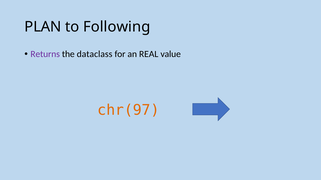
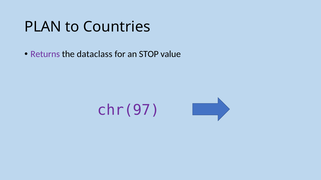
Following: Following -> Countries
REAL: REAL -> STOP
chr(97 colour: orange -> purple
